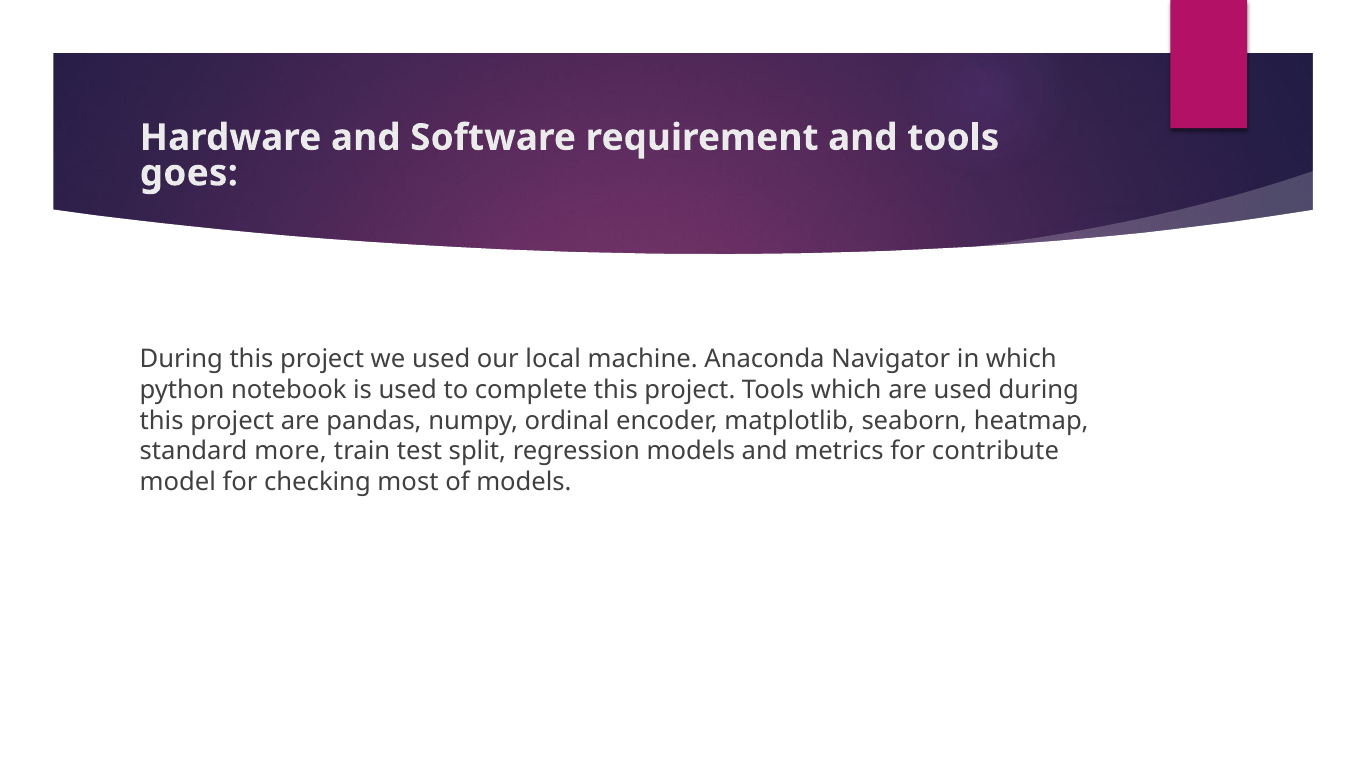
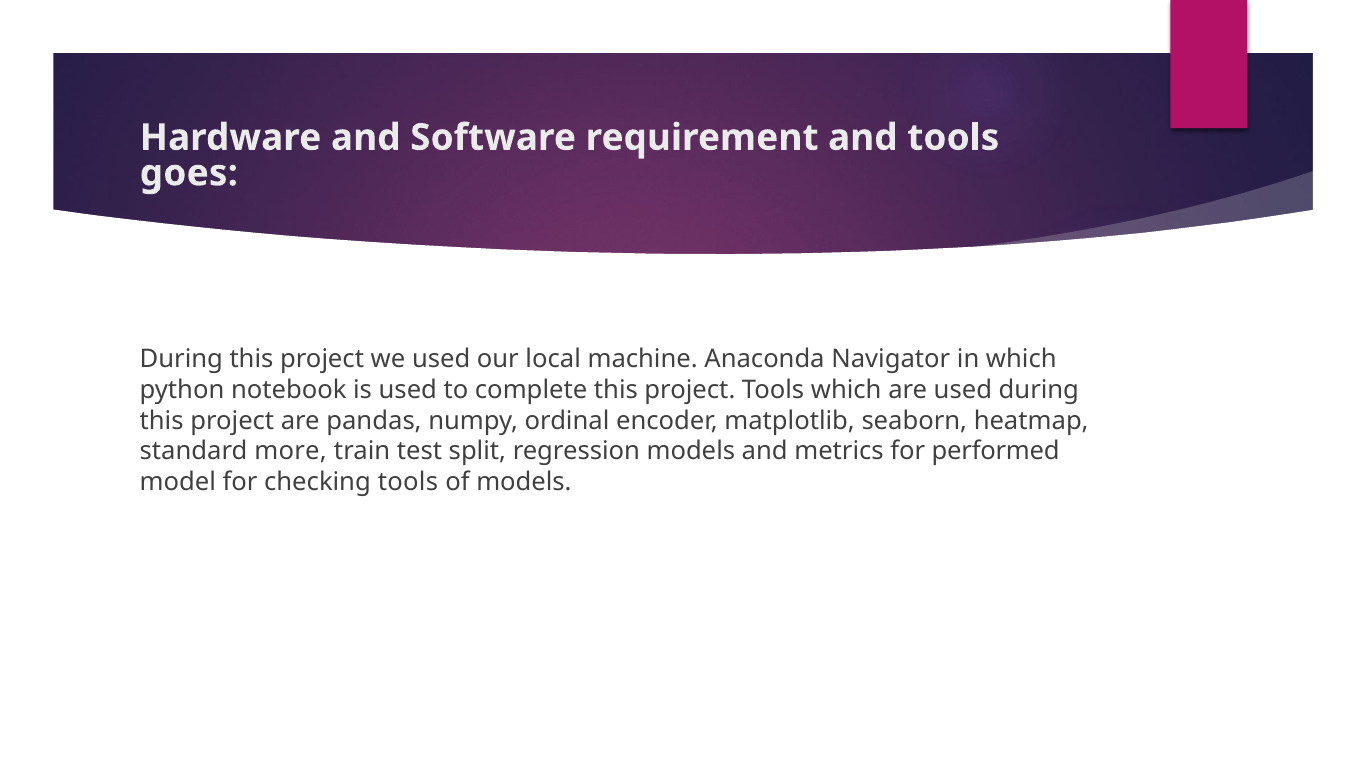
contribute: contribute -> performed
checking most: most -> tools
